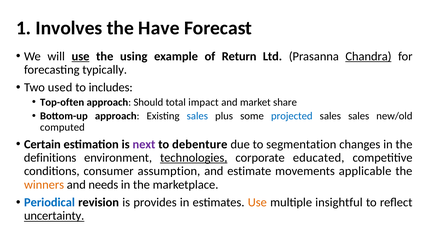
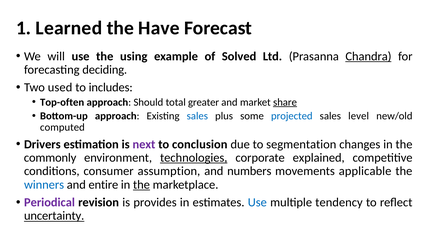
Involves: Involves -> Learned
use at (81, 56) underline: present -> none
Return: Return -> Solved
typically: typically -> deciding
impact: impact -> greater
share underline: none -> present
sales sales: sales -> level
Certain: Certain -> Drivers
debenture: debenture -> conclusion
definitions: definitions -> commonly
educated: educated -> explained
estimate: estimate -> numbers
winners colour: orange -> blue
needs: needs -> entire
the at (141, 185) underline: none -> present
Periodical colour: blue -> purple
Use at (257, 203) colour: orange -> blue
insightful: insightful -> tendency
